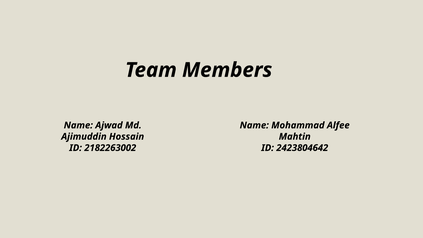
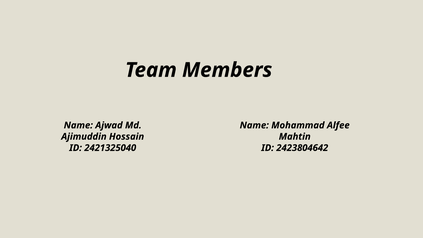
2182263002: 2182263002 -> 2421325040
